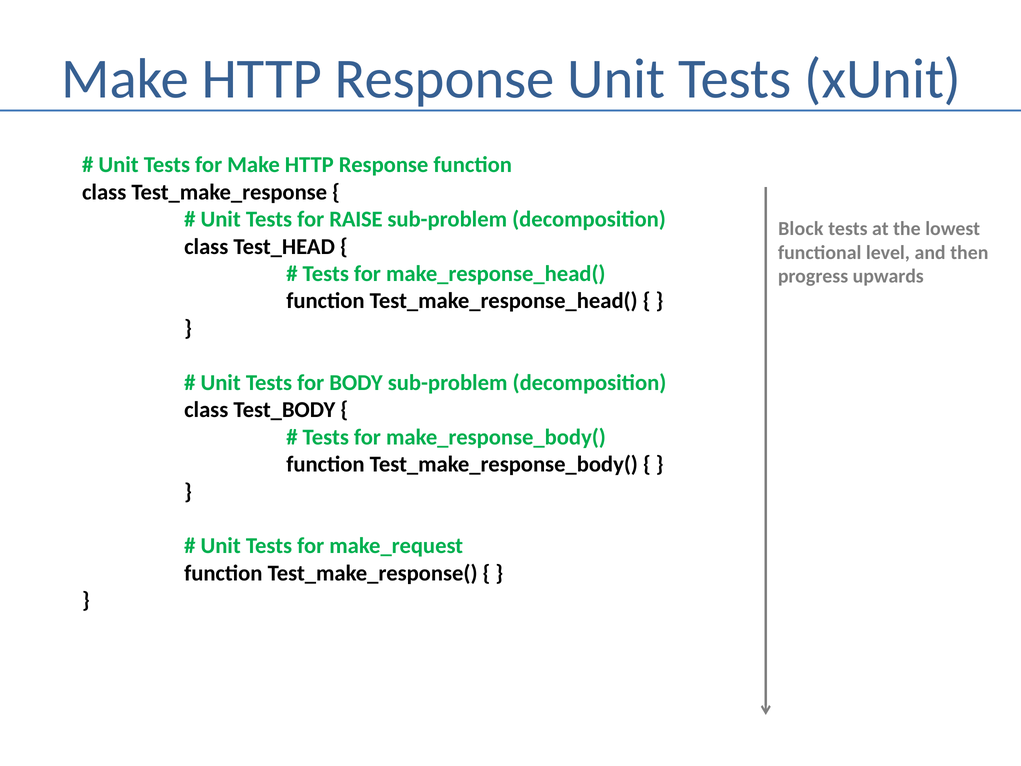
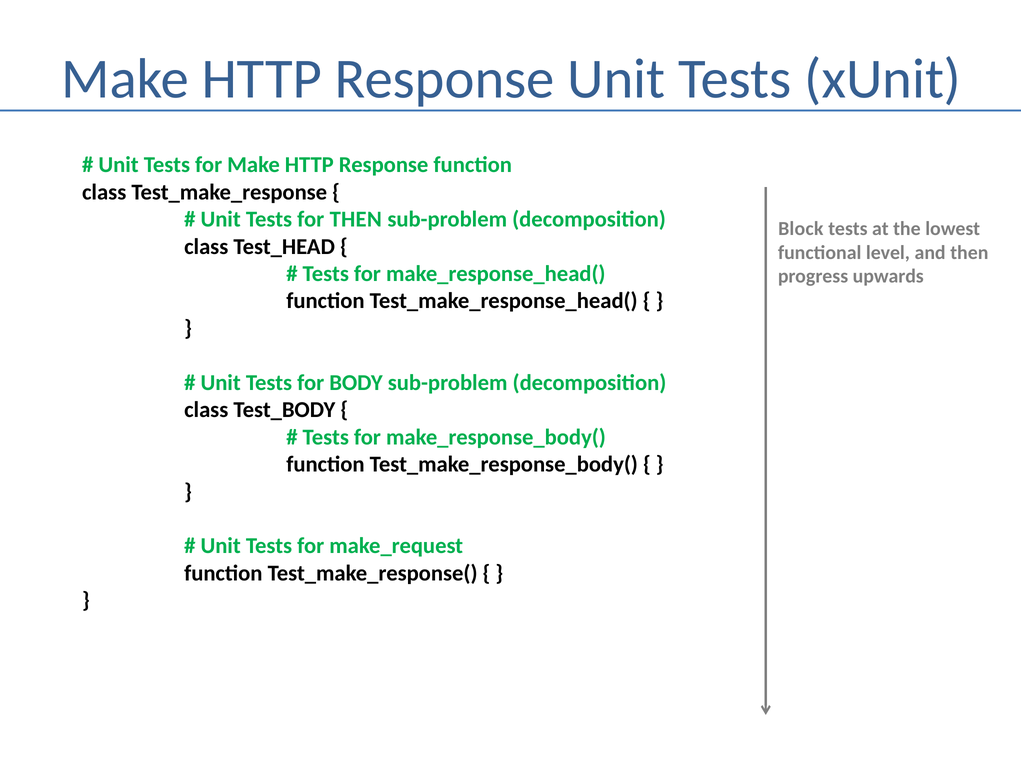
for RAISE: RAISE -> THEN
